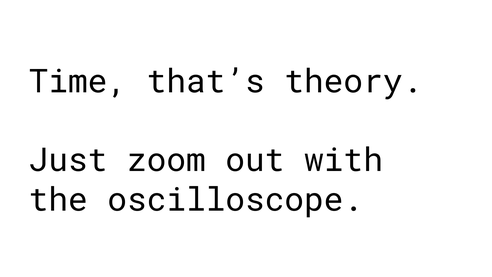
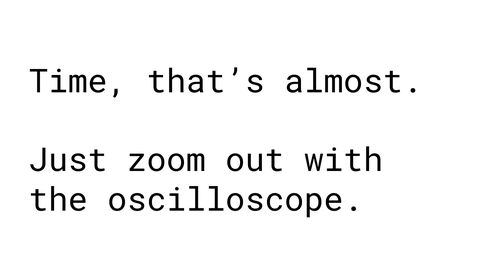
theory: theory -> almost
